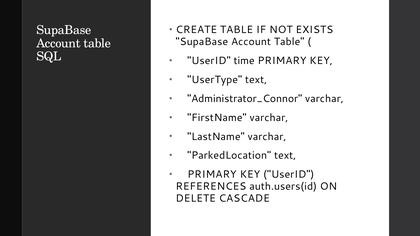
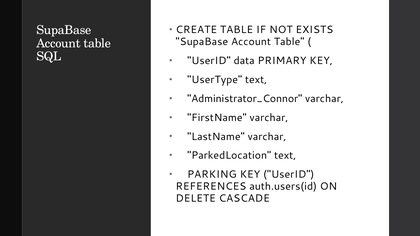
time: time -> data
PRIMARY at (212, 175): PRIMARY -> PARKING
